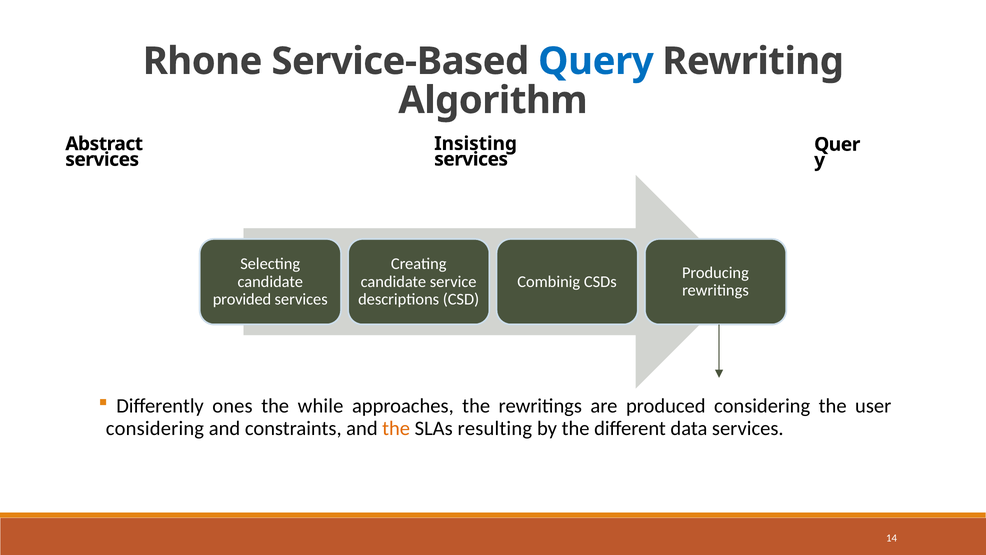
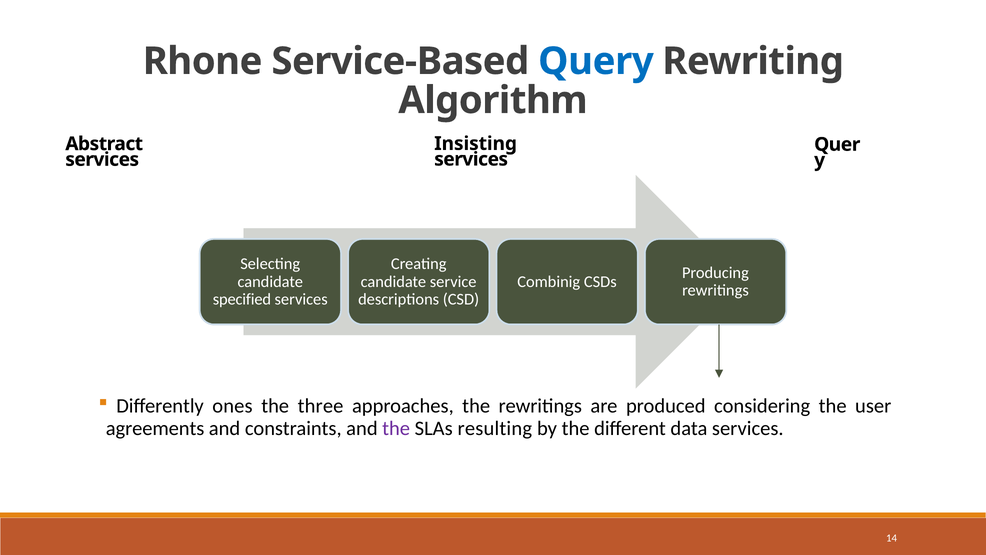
provided: provided -> specified
while: while -> three
considering at (155, 428): considering -> agreements
the at (396, 428) colour: orange -> purple
